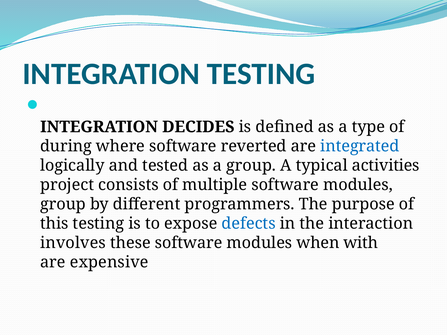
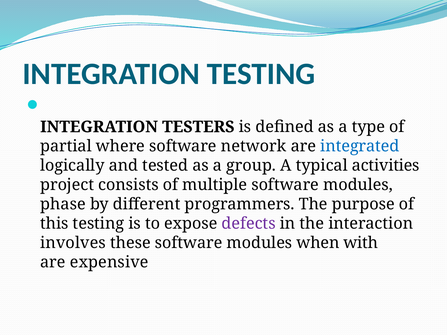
DECIDES: DECIDES -> TESTERS
during: during -> partial
reverted: reverted -> network
group at (63, 204): group -> phase
defects colour: blue -> purple
